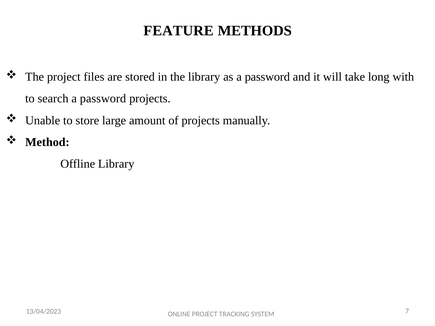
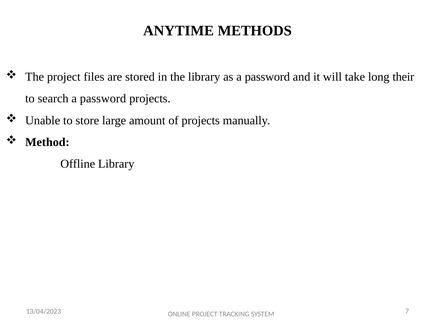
FEATURE: FEATURE -> ANYTIME
with: with -> their
